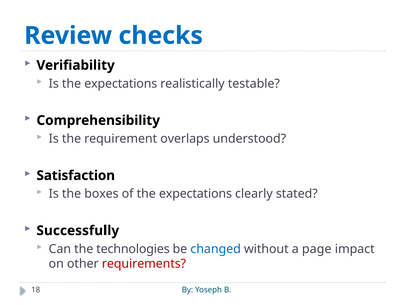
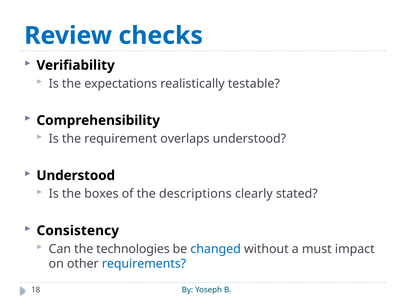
Satisfaction at (76, 175): Satisfaction -> Understood
of the expectations: expectations -> descriptions
Successfully: Successfully -> Consistency
page: page -> must
requirements colour: red -> blue
